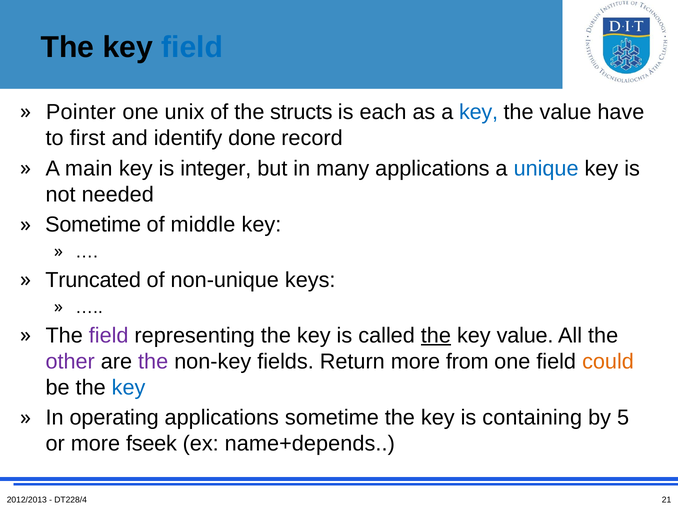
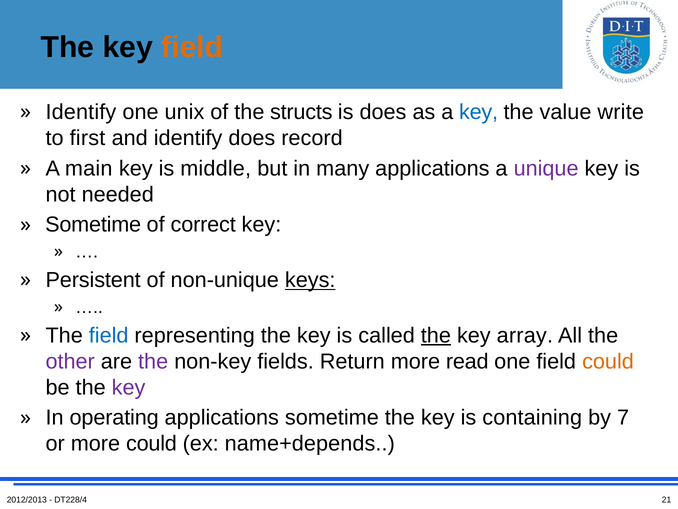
field at (192, 47) colour: blue -> orange
Pointer at (81, 112): Pointer -> Identify
is each: each -> does
have: have -> write
identify done: done -> does
integer: integer -> middle
unique colour: blue -> purple
middle: middle -> correct
Truncated: Truncated -> Persistent
keys underline: none -> present
field at (109, 335) colour: purple -> blue
key value: value -> array
from: from -> read
key at (129, 387) colour: blue -> purple
5: 5 -> 7
more fseek: fseek -> could
